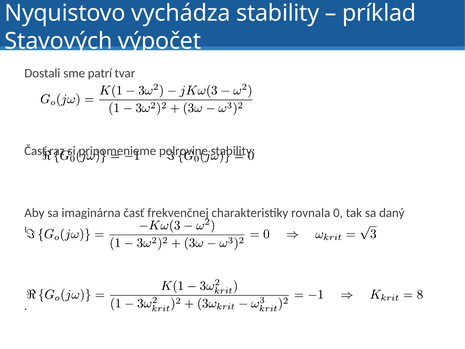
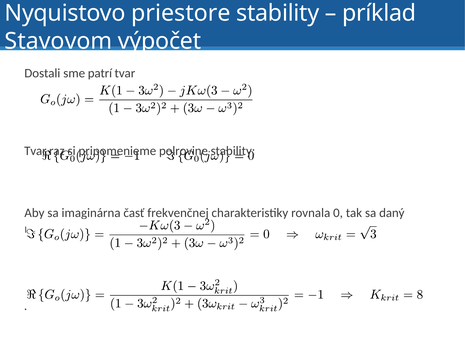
vychádza: vychádza -> priestore
Stavových: Stavových -> Stavovom
Časť at (35, 151): Časť -> Tvar
